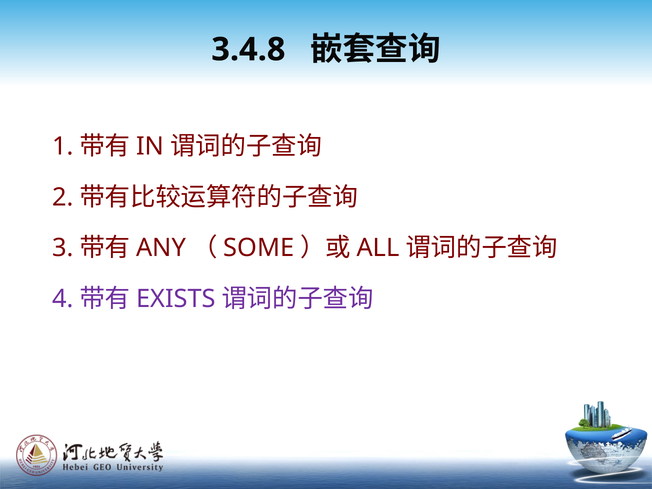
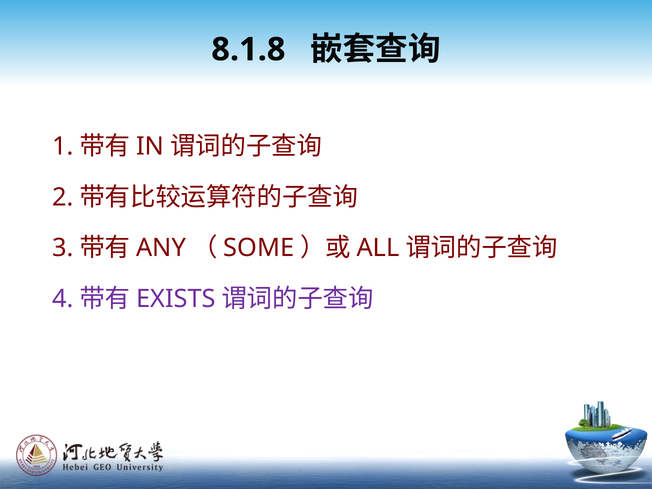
3.4.8: 3.4.8 -> 8.1.8
